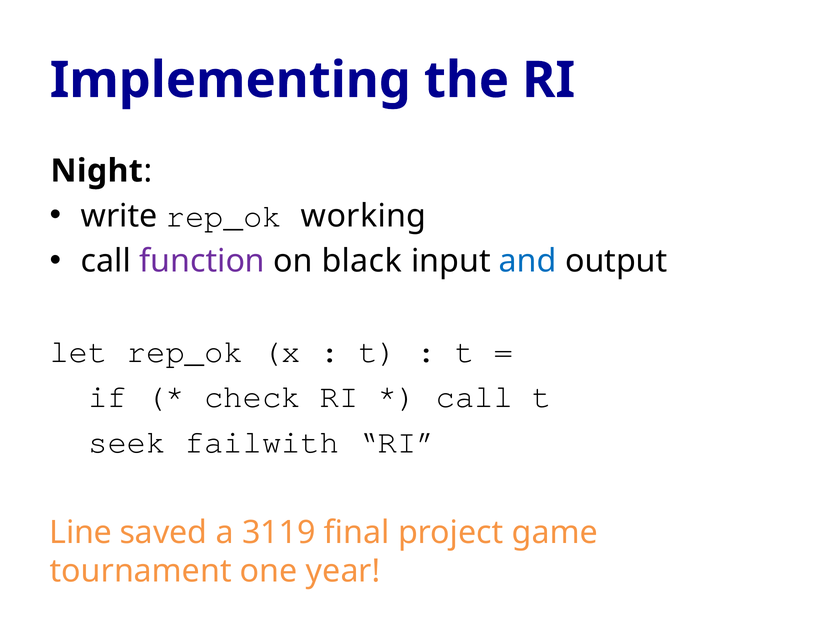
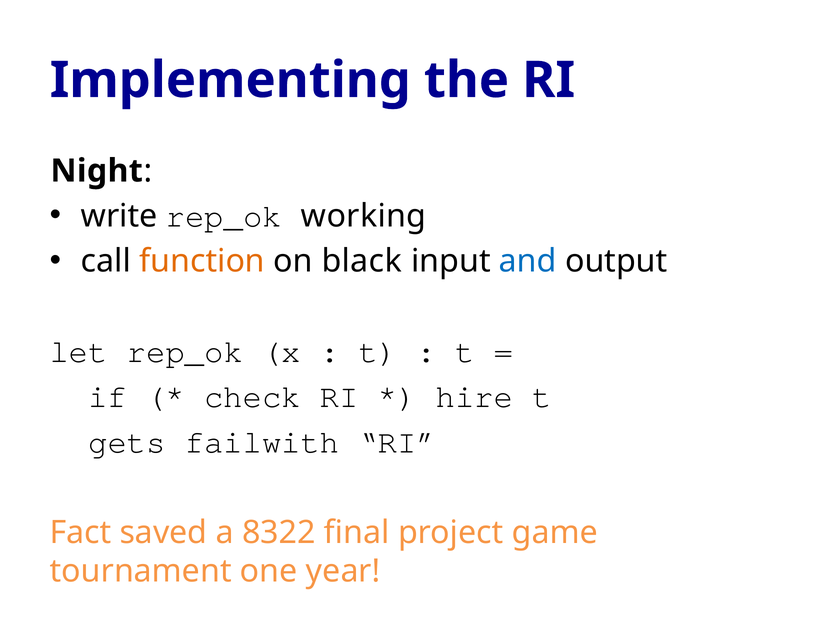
function colour: purple -> orange
call at (474, 397): call -> hire
seek: seek -> gets
Line: Line -> Fact
3119: 3119 -> 8322
